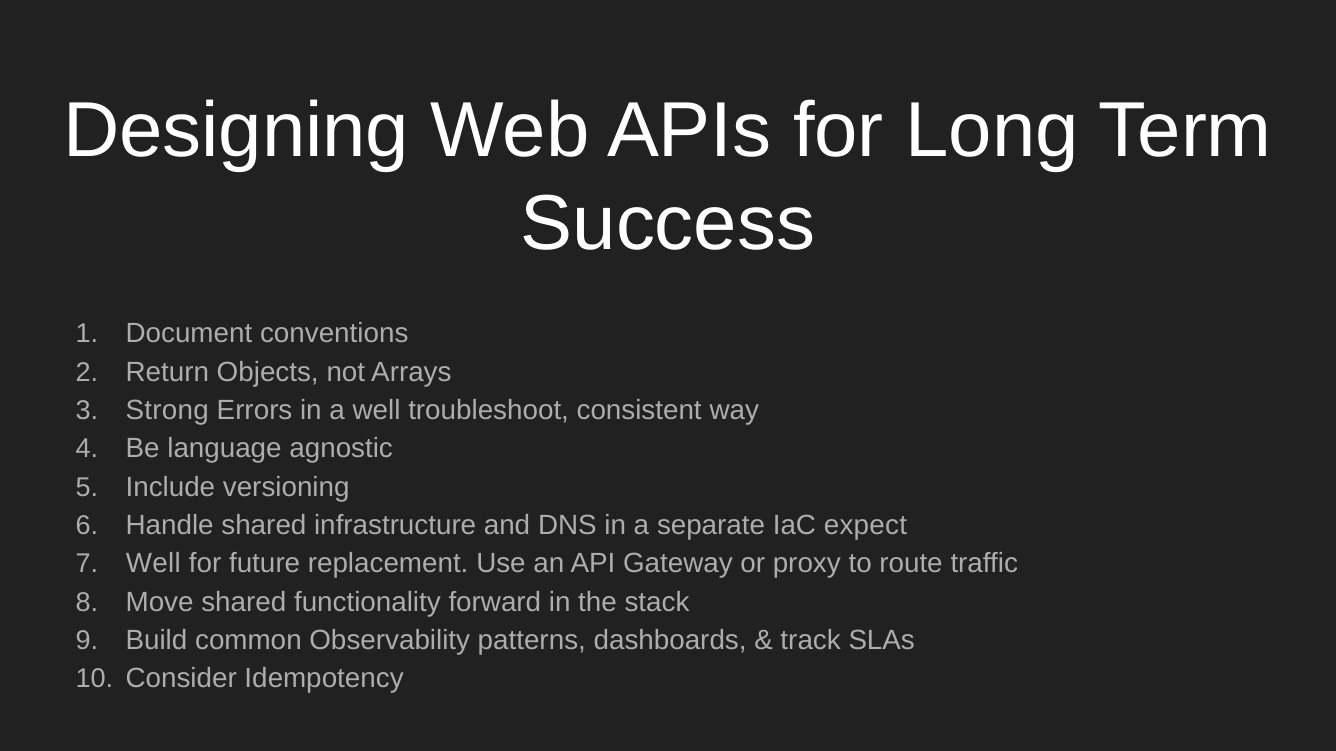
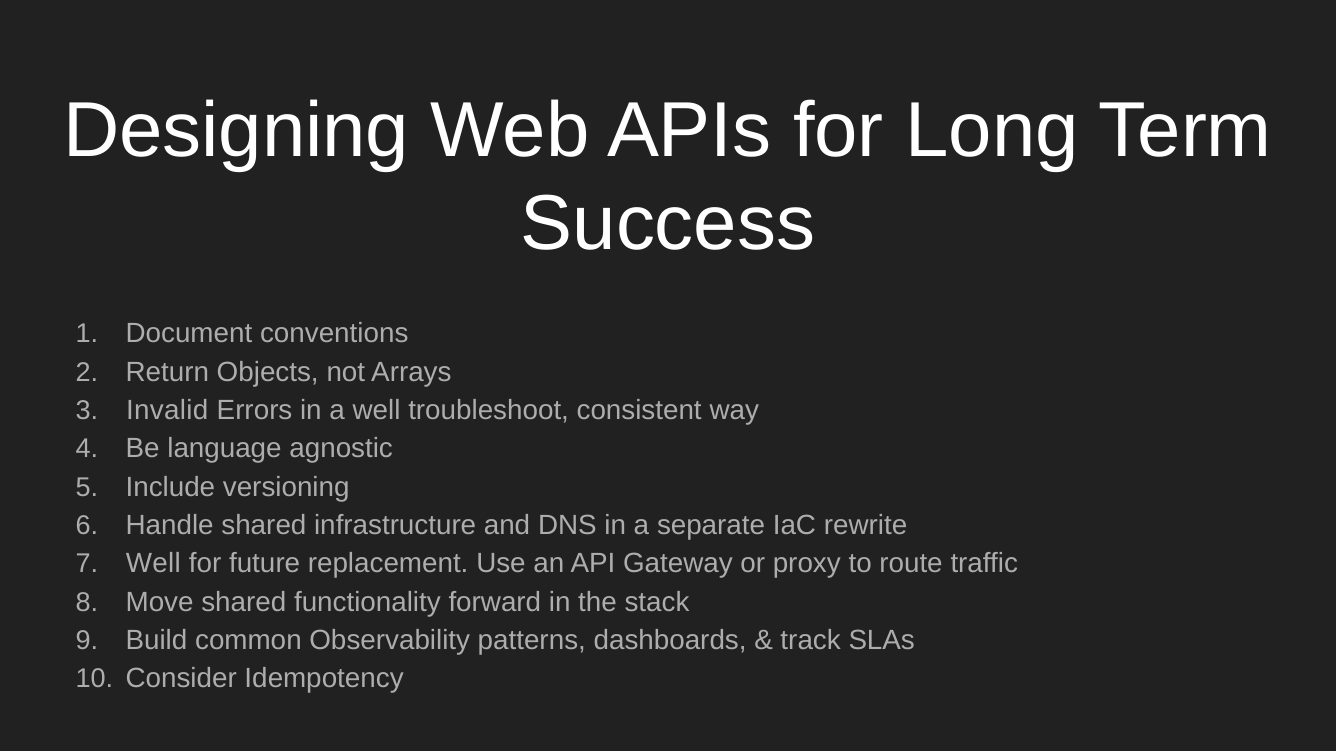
Strong: Strong -> Invalid
expect: expect -> rewrite
